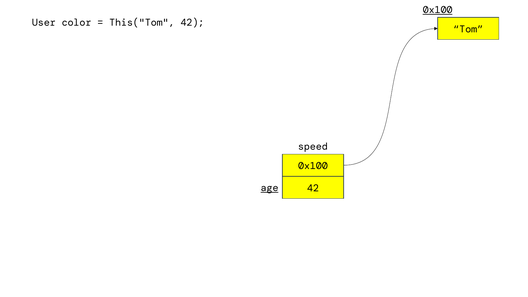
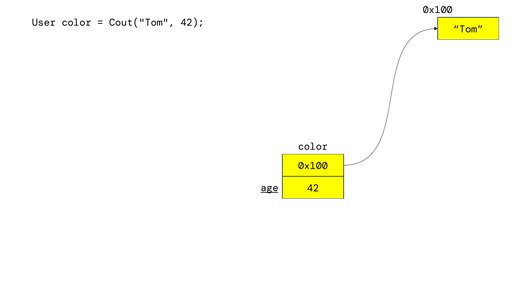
0x100 at (438, 10) underline: present -> none
This("Tom: This("Tom -> Cout("Tom
speed at (313, 147): speed -> color
